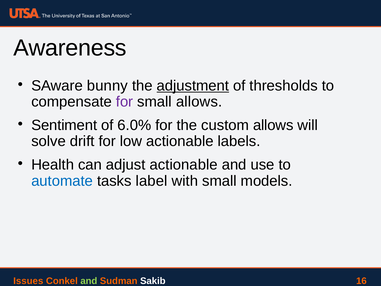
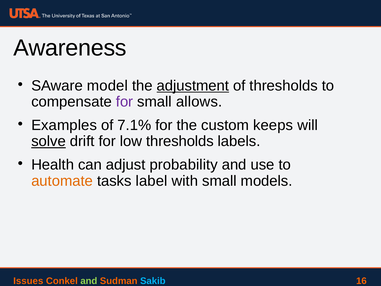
bunny: bunny -> model
Sentiment: Sentiment -> Examples
6.0%: 6.0% -> 7.1%
custom allows: allows -> keeps
solve underline: none -> present
low actionable: actionable -> thresholds
adjust actionable: actionable -> probability
automate colour: blue -> orange
Sakib colour: white -> light blue
